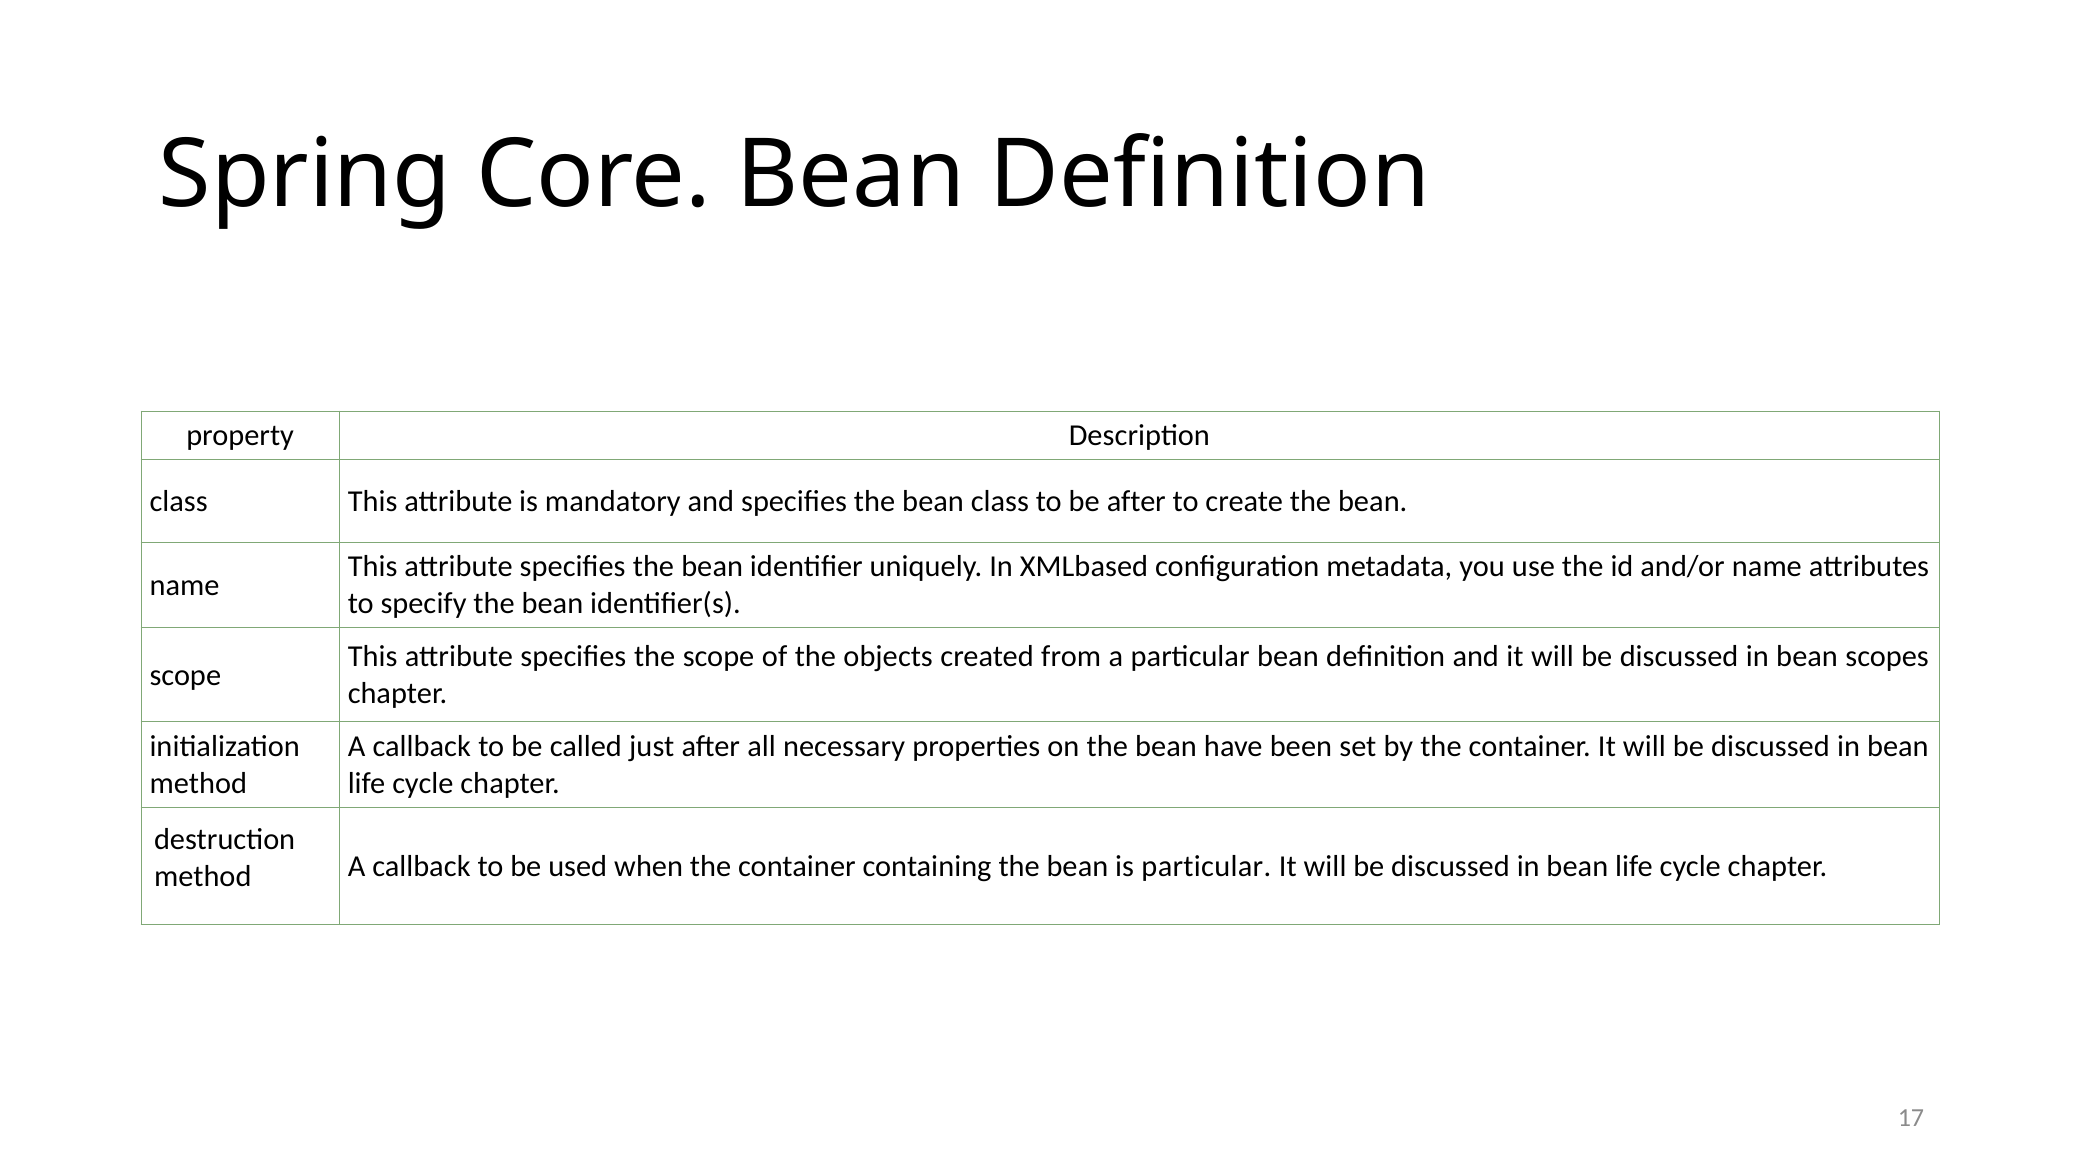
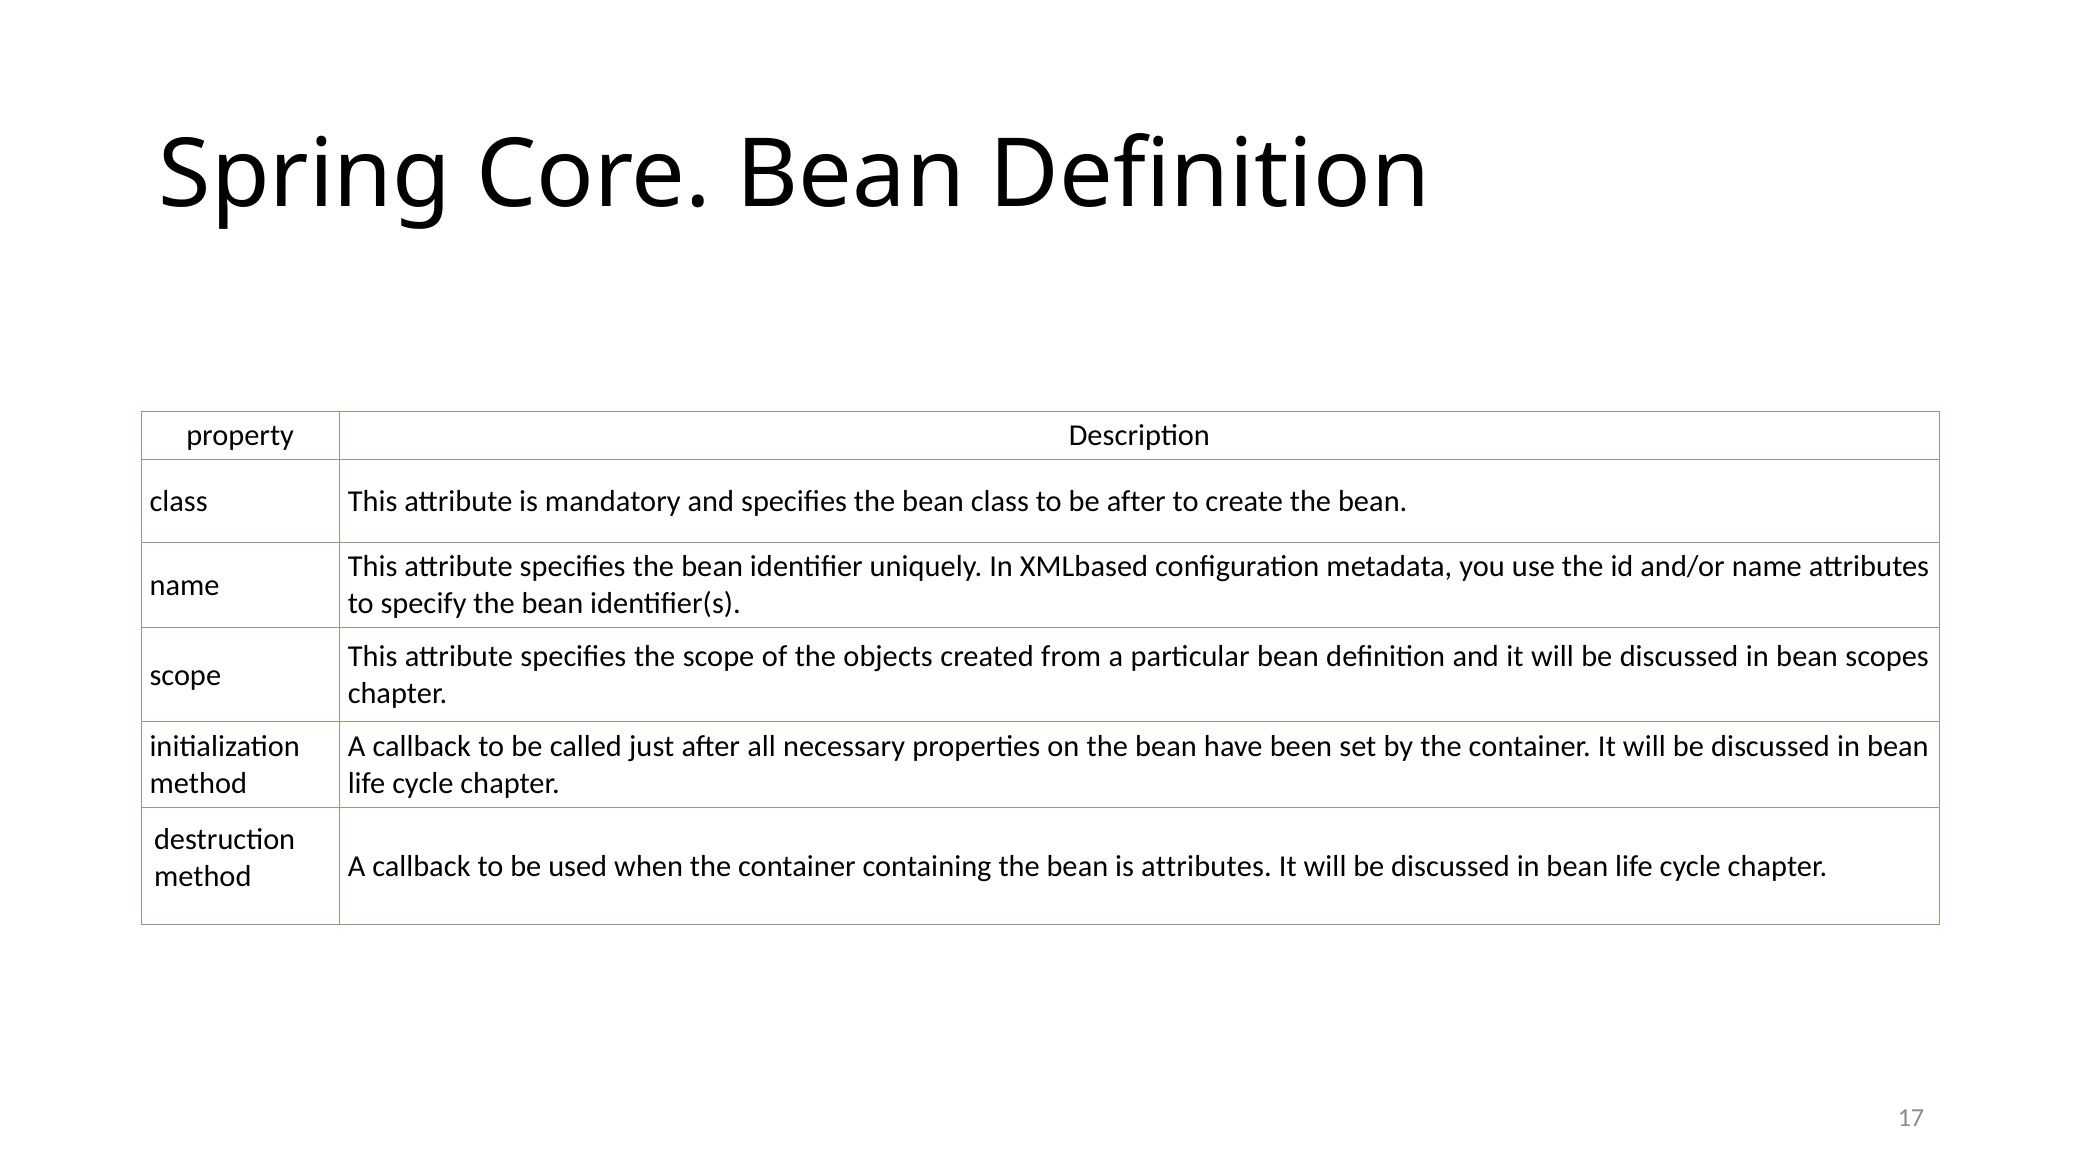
is particular: particular -> attributes
